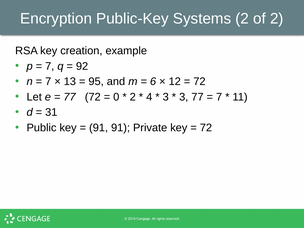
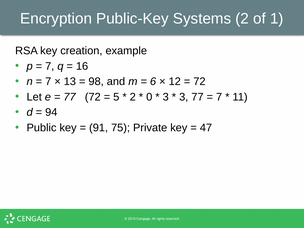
of 2: 2 -> 1
92: 92 -> 16
95: 95 -> 98
0: 0 -> 5
4: 4 -> 0
31: 31 -> 94
91 91: 91 -> 75
72 at (206, 128): 72 -> 47
